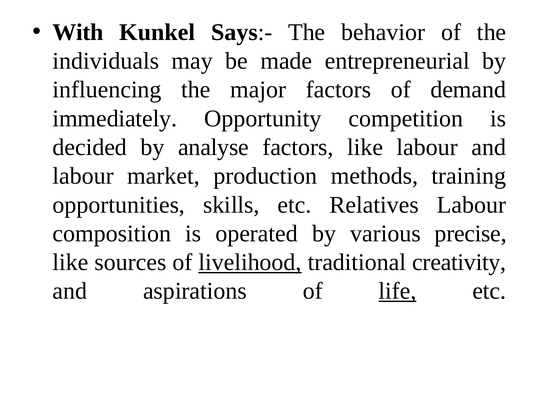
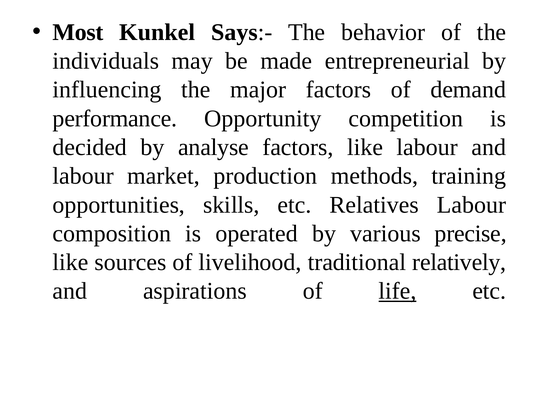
With: With -> Most
immediately: immediately -> performance
livelihood underline: present -> none
creativity: creativity -> relatively
